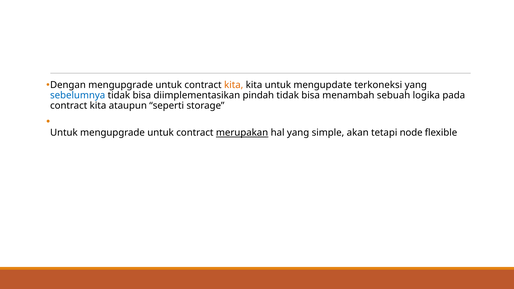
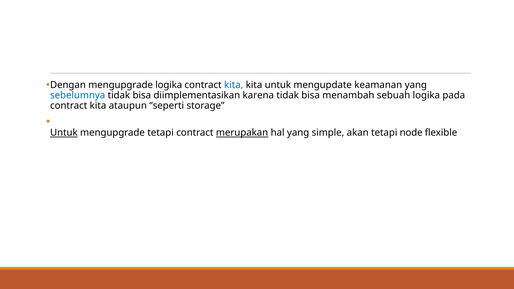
Dengan mengupgrade untuk: untuk -> logika
kita at (234, 85) colour: orange -> blue
terkoneksi: terkoneksi -> keamanan
pindah: pindah -> karena
Untuk at (64, 133) underline: none -> present
untuk at (161, 133): untuk -> tetapi
